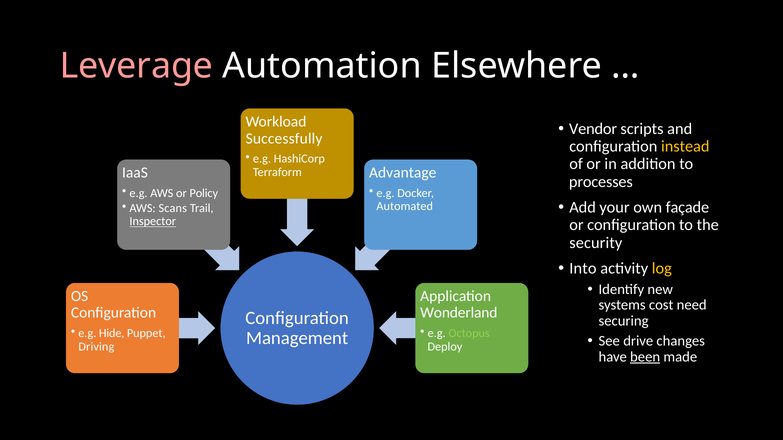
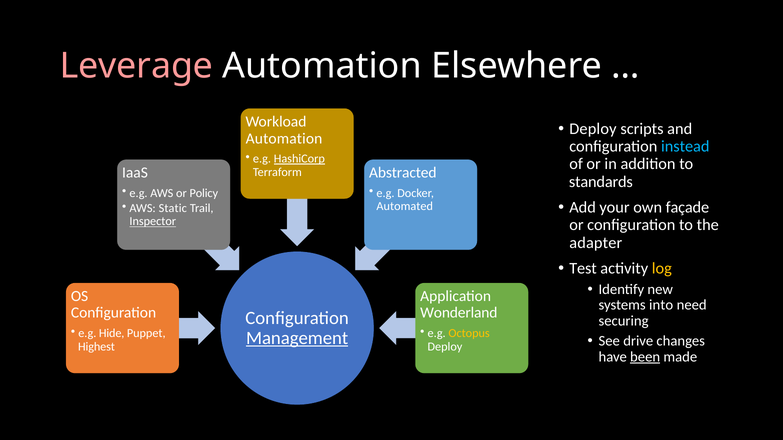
Vendor at (593, 129): Vendor -> Deploy
Successfully at (284, 139): Successfully -> Automation
instead colour: yellow -> light blue
HashiCorp underline: none -> present
Advantage: Advantage -> Abstracted
processes: processes -> standards
Scans: Scans -> Static
security: security -> adapter
Into: Into -> Test
cost: cost -> into
Octopus colour: light green -> yellow
Management underline: none -> present
Driving: Driving -> Highest
